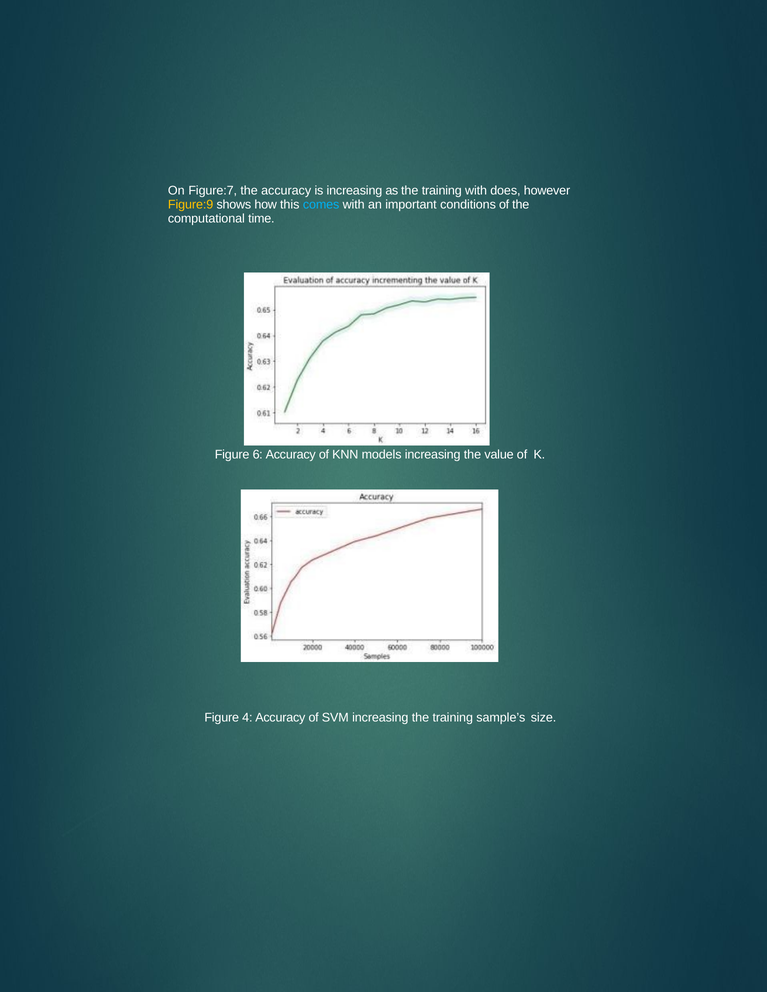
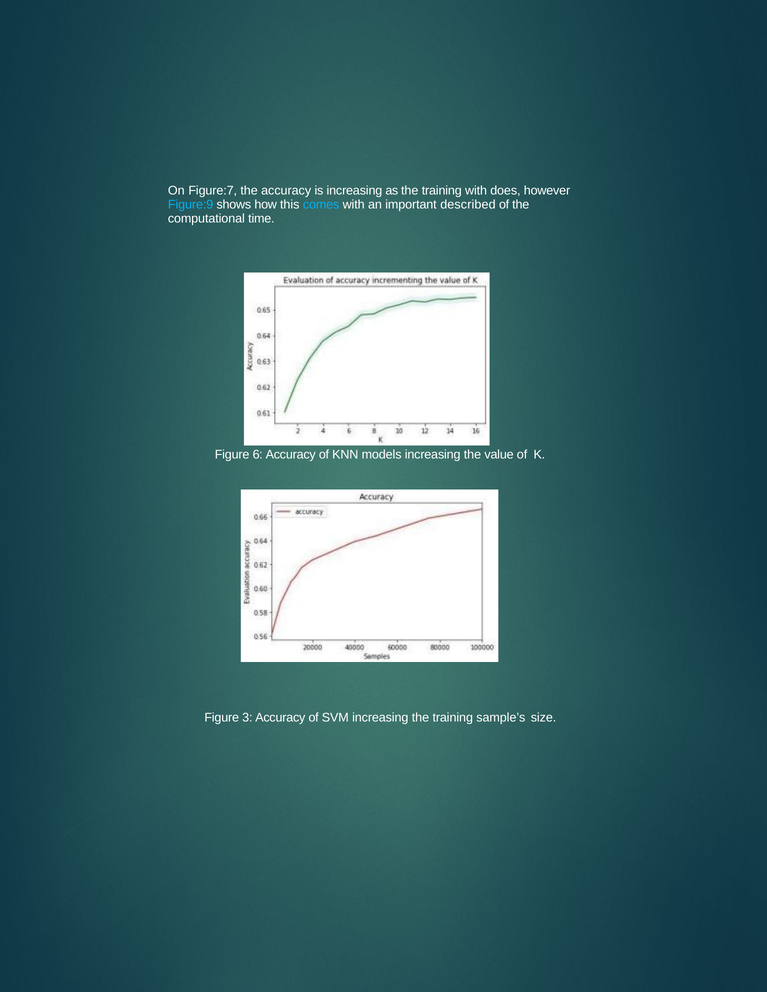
Figure:9 colour: yellow -> light blue
conditions: conditions -> described
4: 4 -> 3
